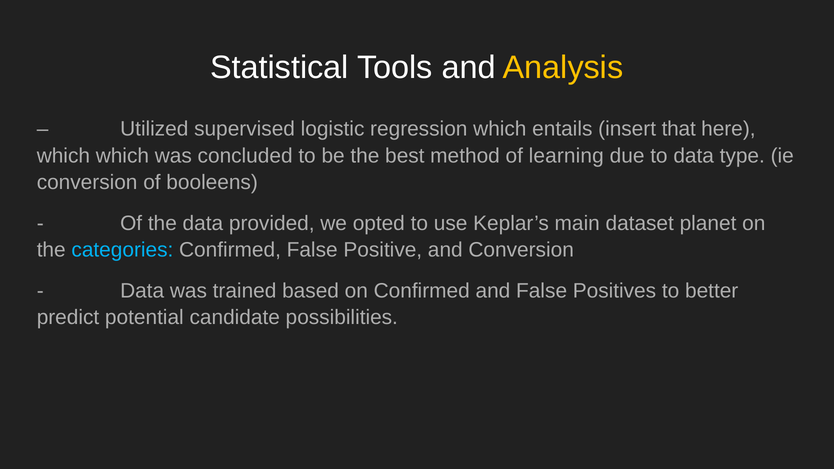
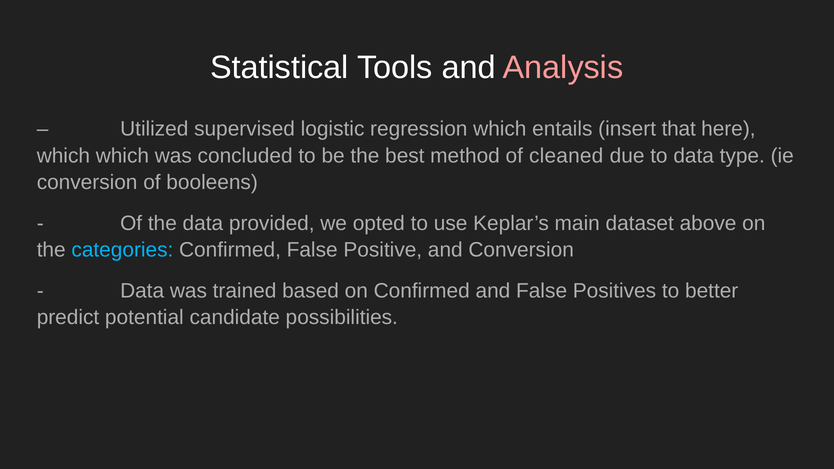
Analysis colour: yellow -> pink
learning: learning -> cleaned
planet: planet -> above
